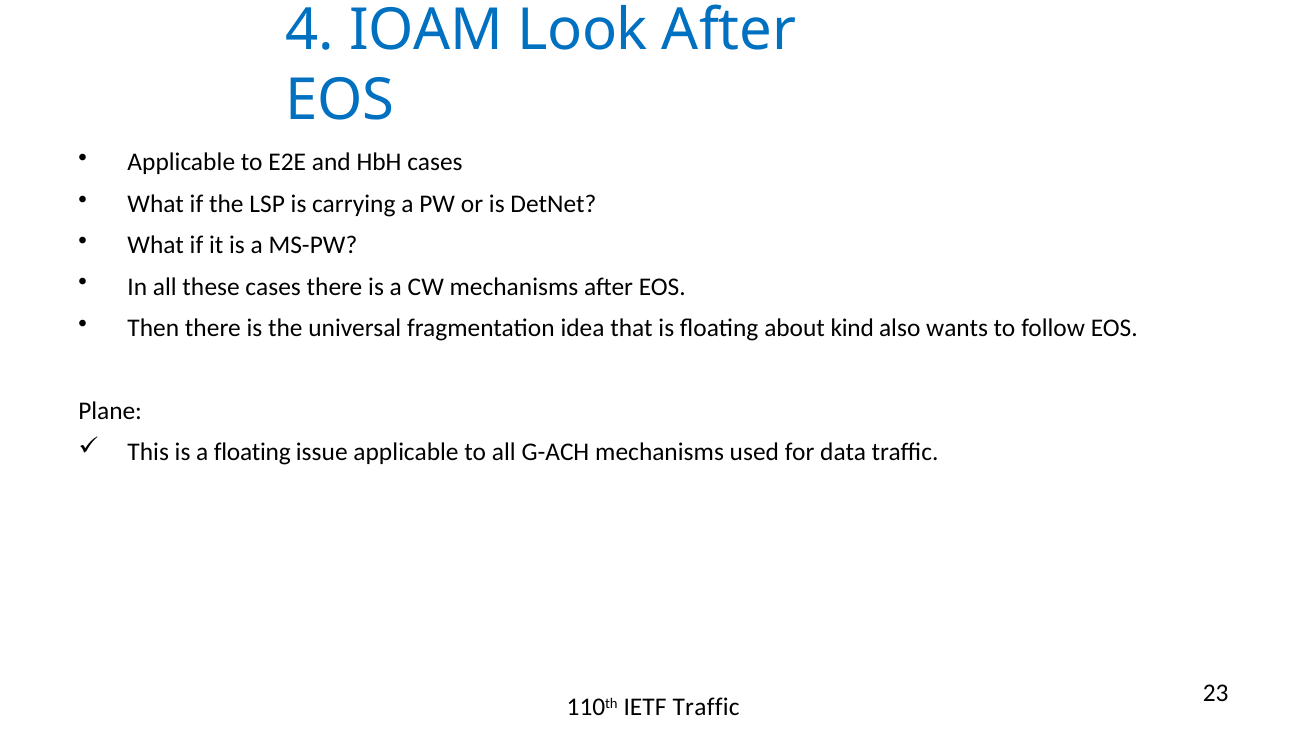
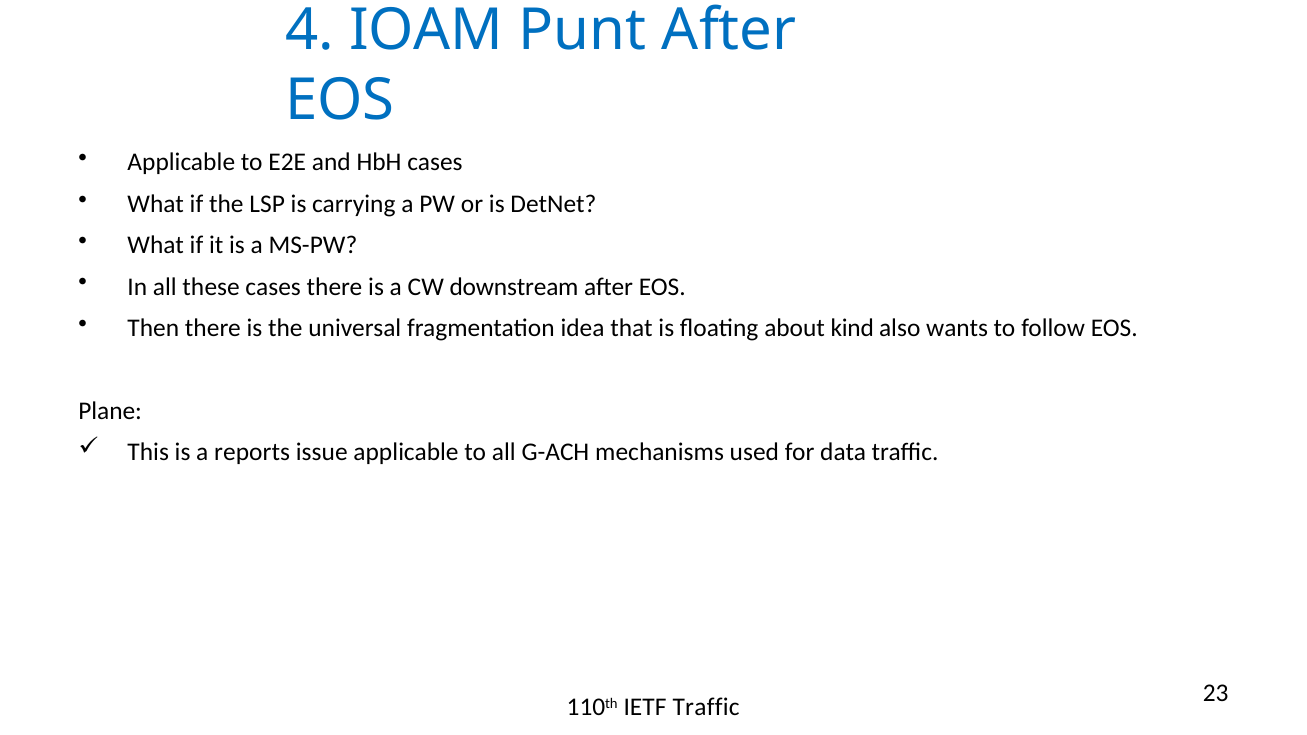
Look: Look -> Punt
CW mechanisms: mechanisms -> downstream
a floating: floating -> reports
